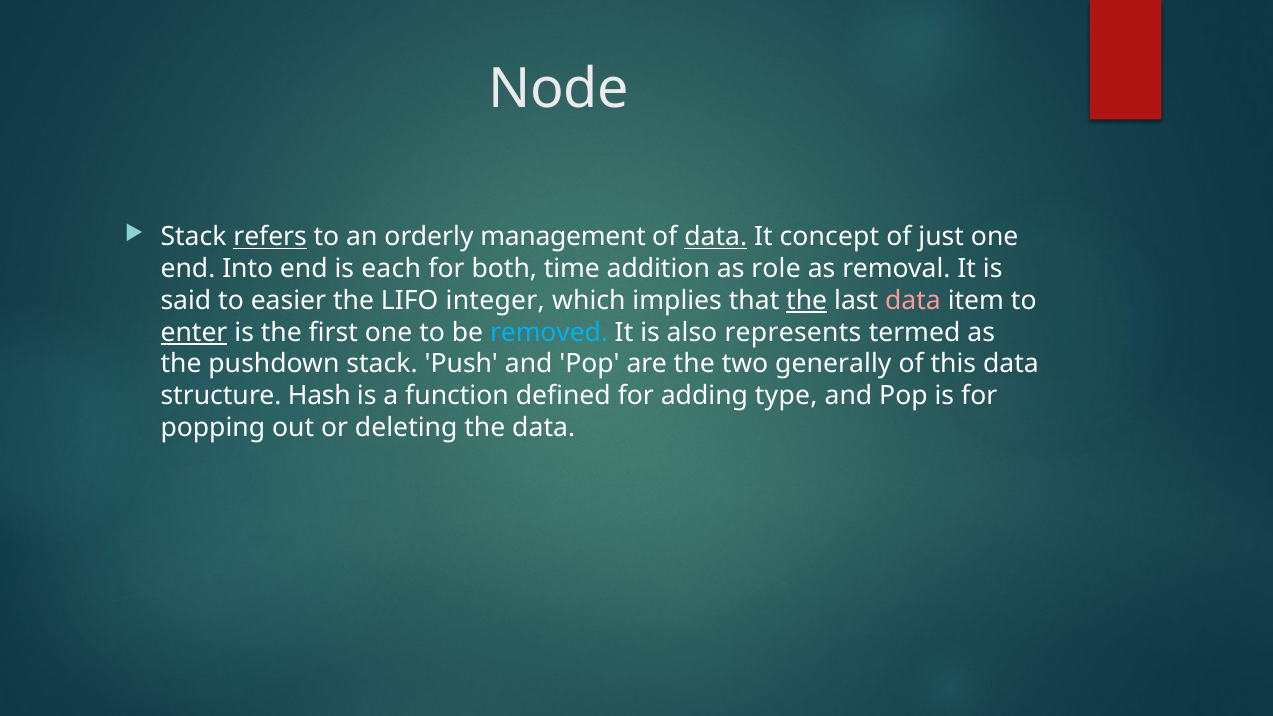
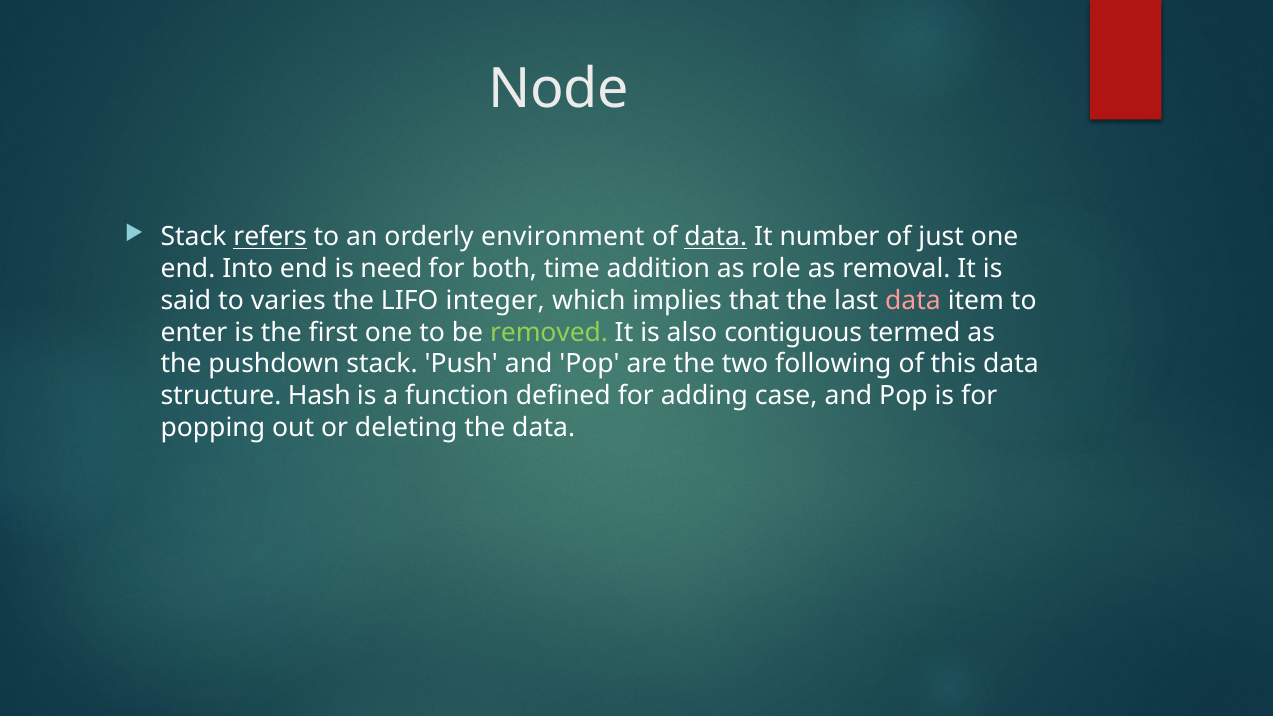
management: management -> environment
concept: concept -> number
each: each -> need
easier: easier -> varies
the at (807, 301) underline: present -> none
enter underline: present -> none
removed colour: light blue -> light green
represents: represents -> contiguous
generally: generally -> following
type: type -> case
